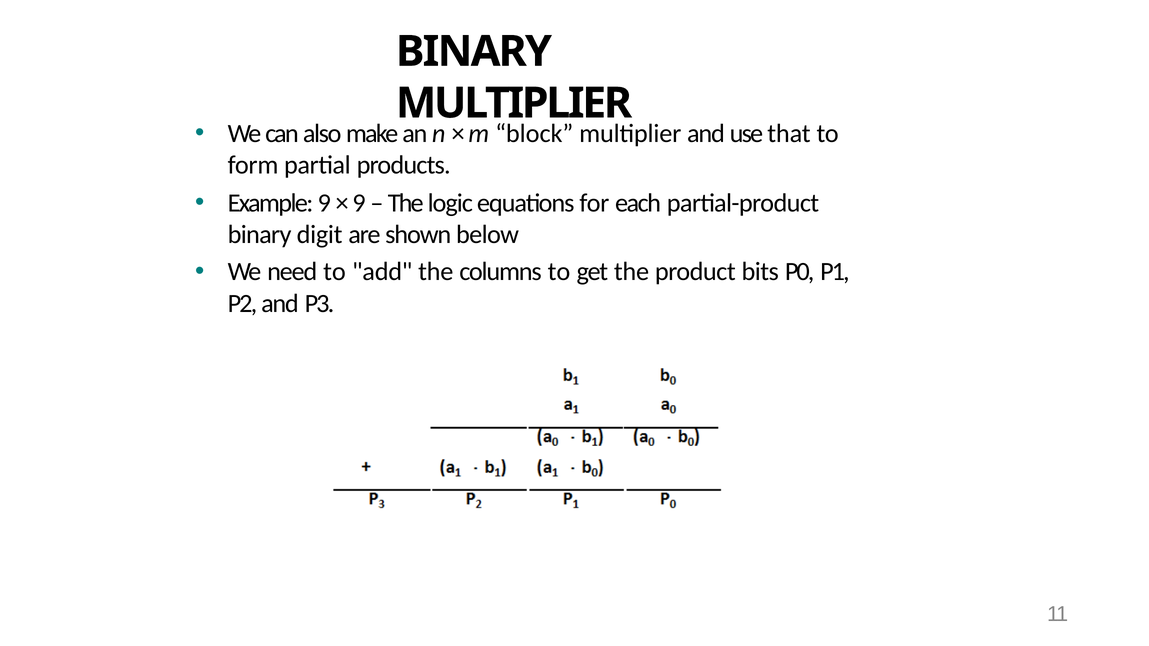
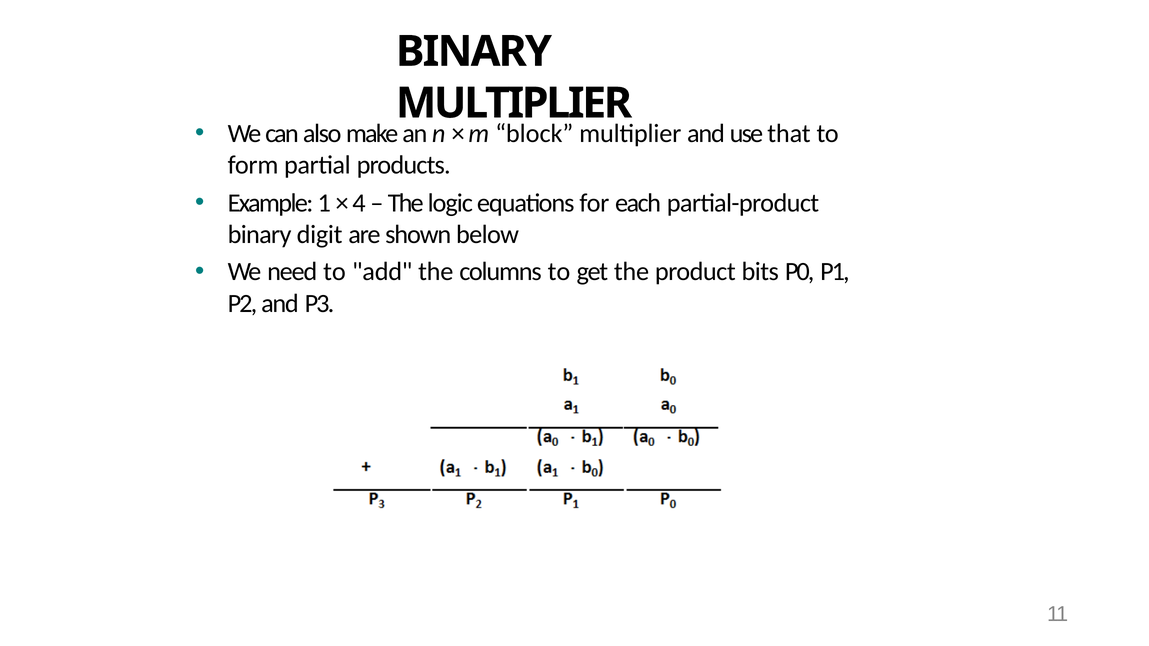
Example 9: 9 -> 1
9 at (359, 203): 9 -> 4
